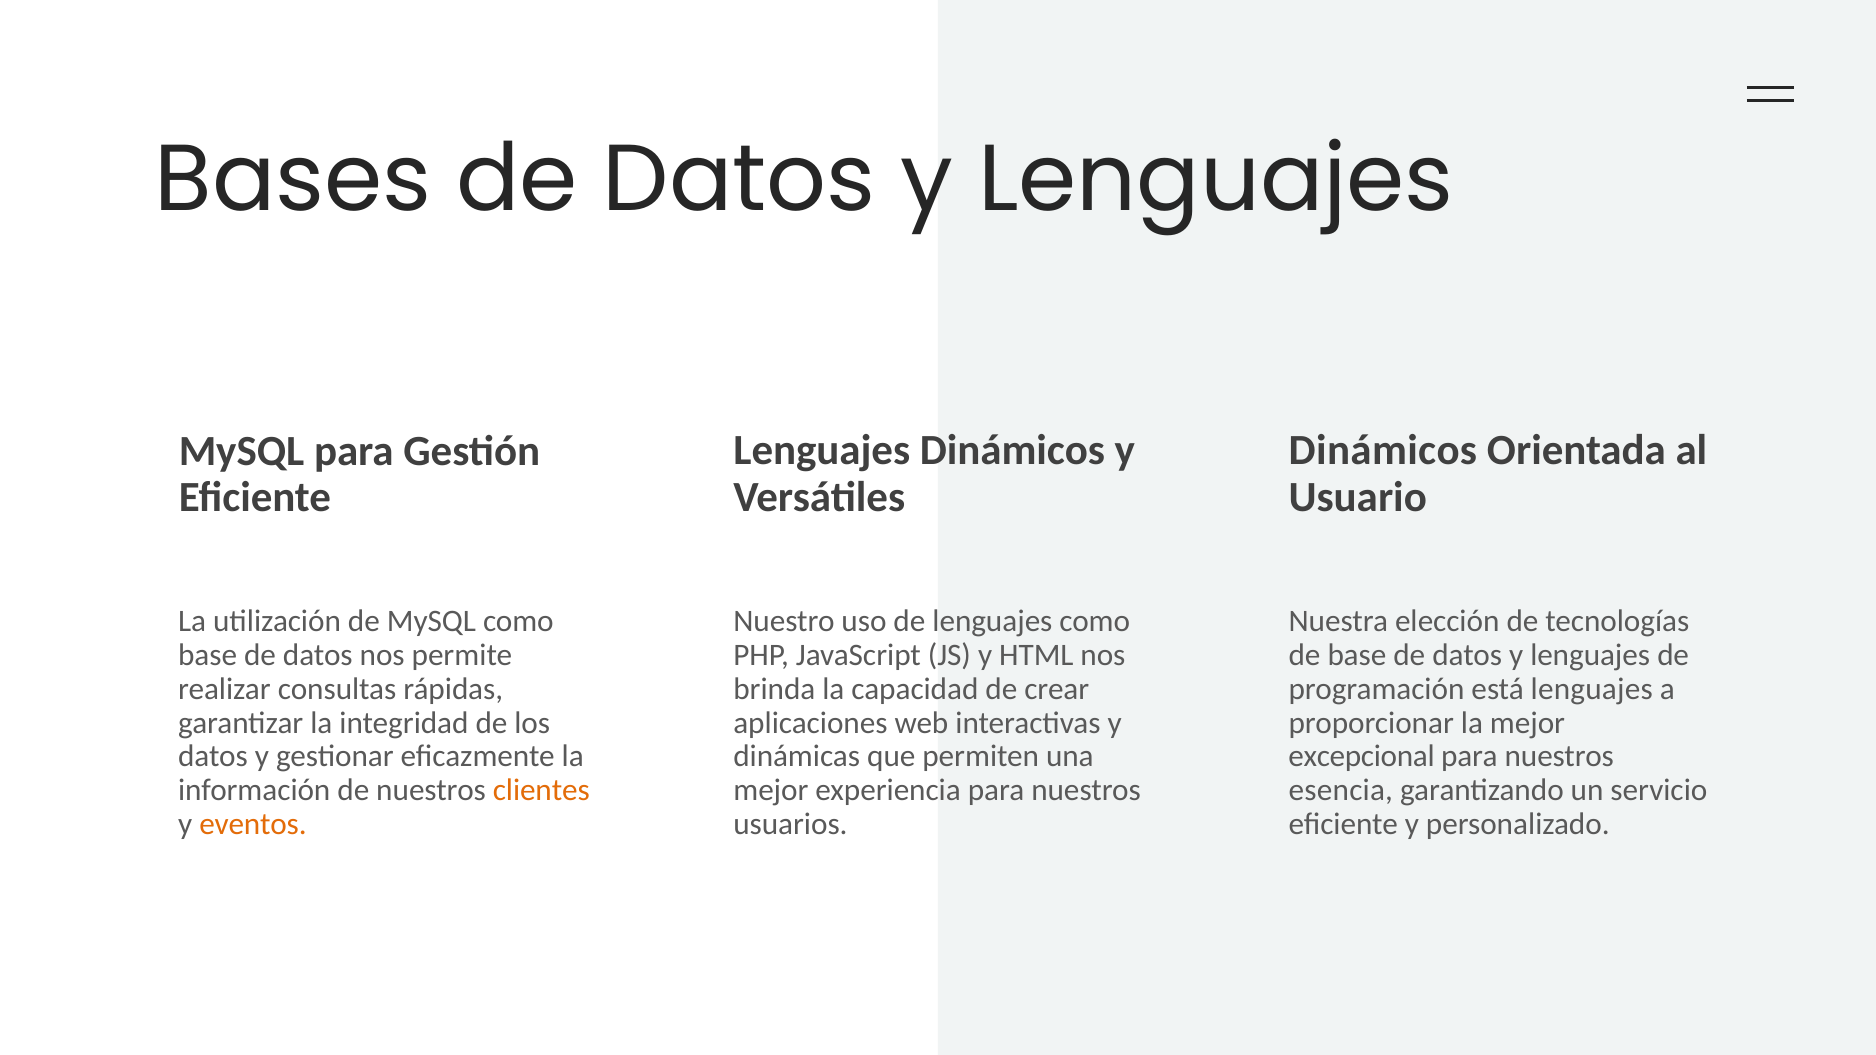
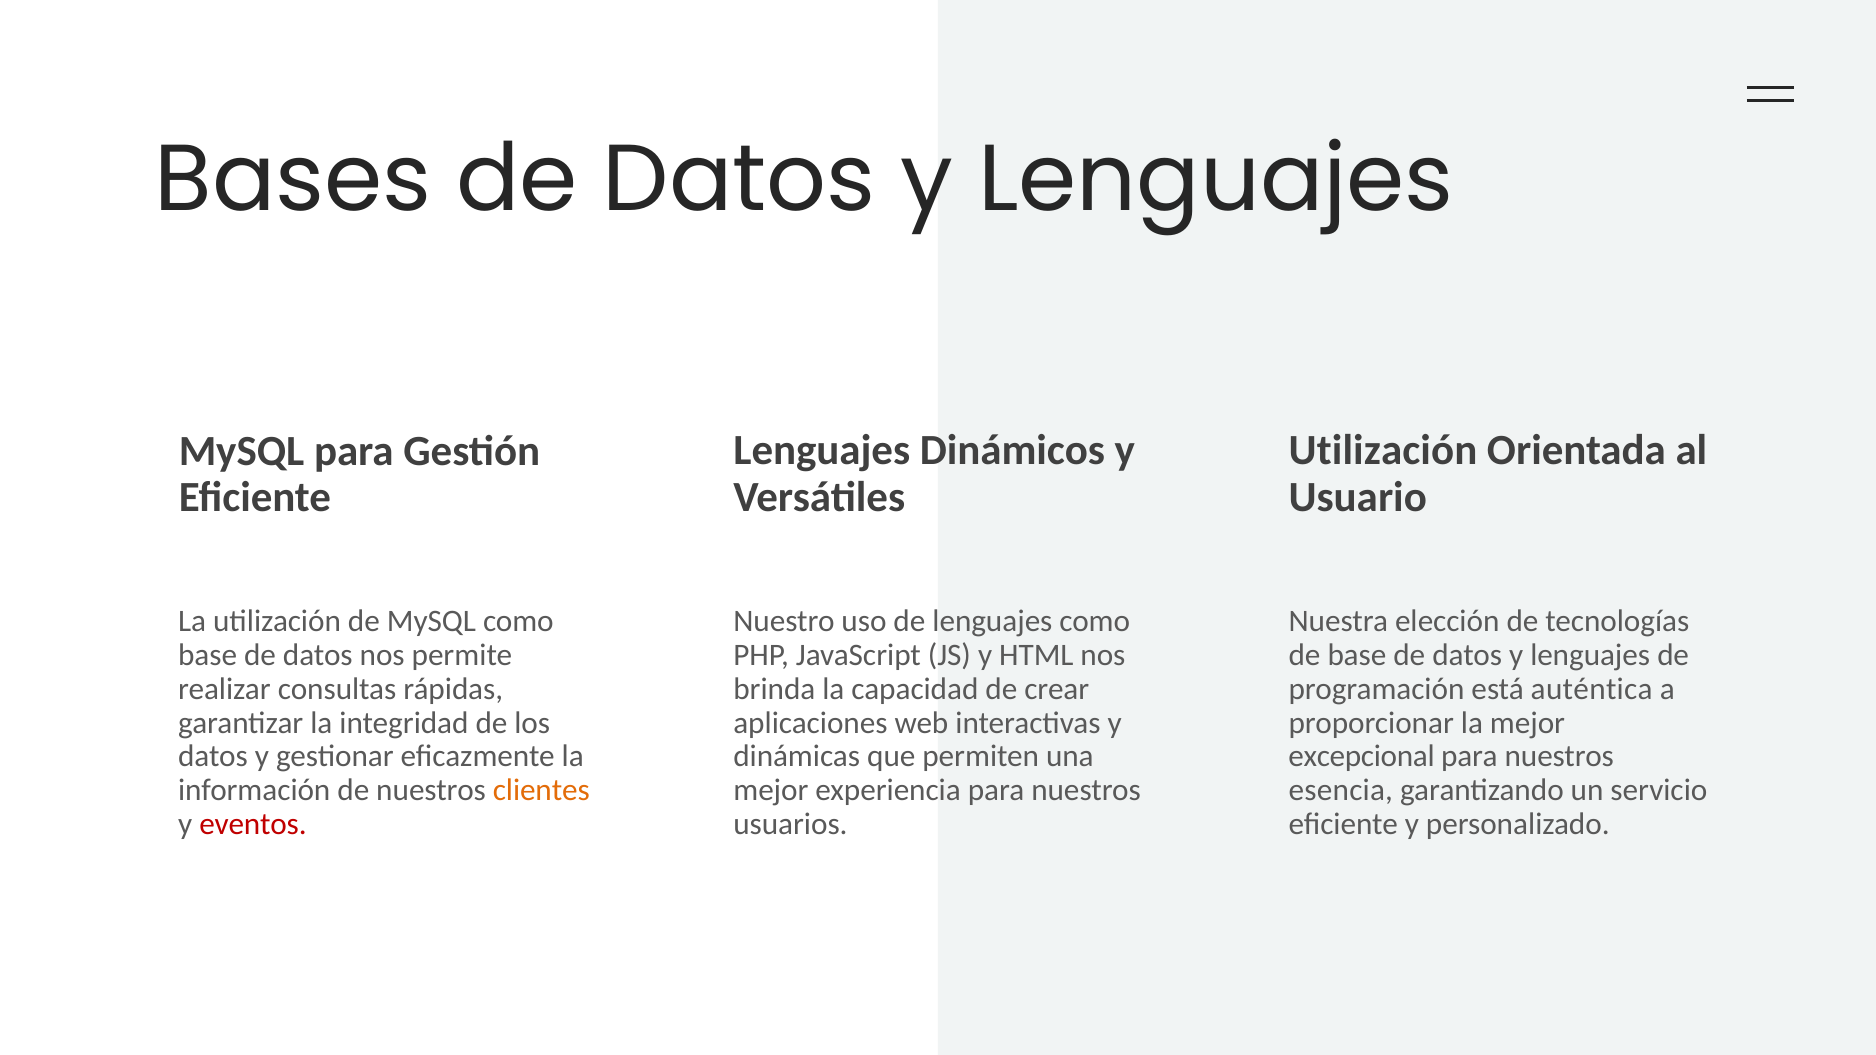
Dinámicos at (1383, 451): Dinámicos -> Utilización
está lenguajes: lenguajes -> auténtica
eventos colour: orange -> red
